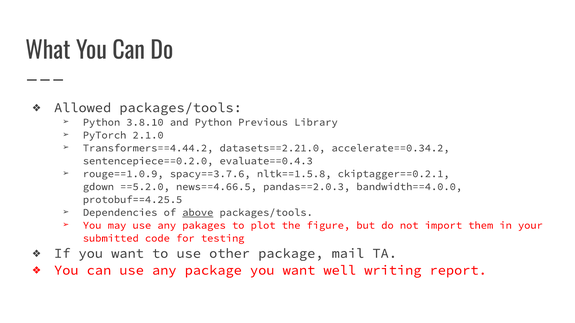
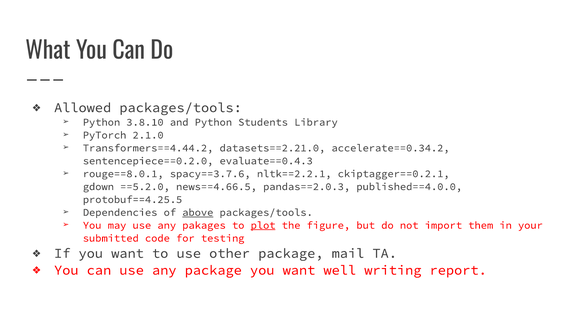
Previous: Previous -> Students
rouge==1.0.9: rouge==1.0.9 -> rouge==8.0.1
nltk==1.5.8: nltk==1.5.8 -> nltk==2.2.1
bandwidth==4.0.0: bandwidth==4.0.0 -> published==4.0.0
plot underline: none -> present
